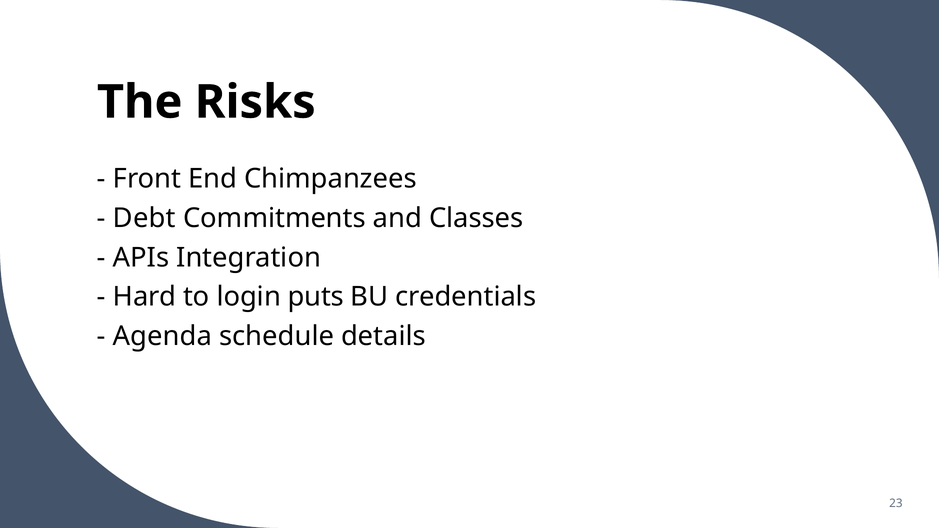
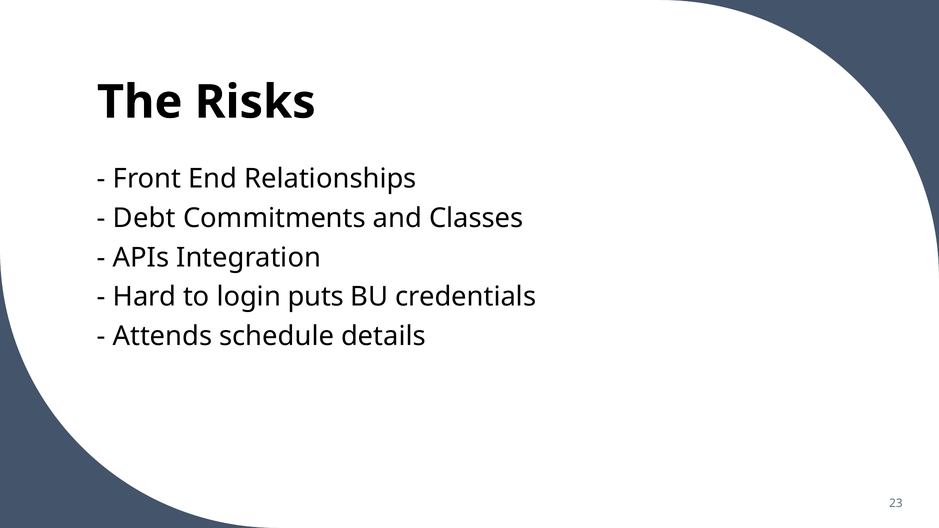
Chimpanzees: Chimpanzees -> Relationships
Agenda: Agenda -> Attends
